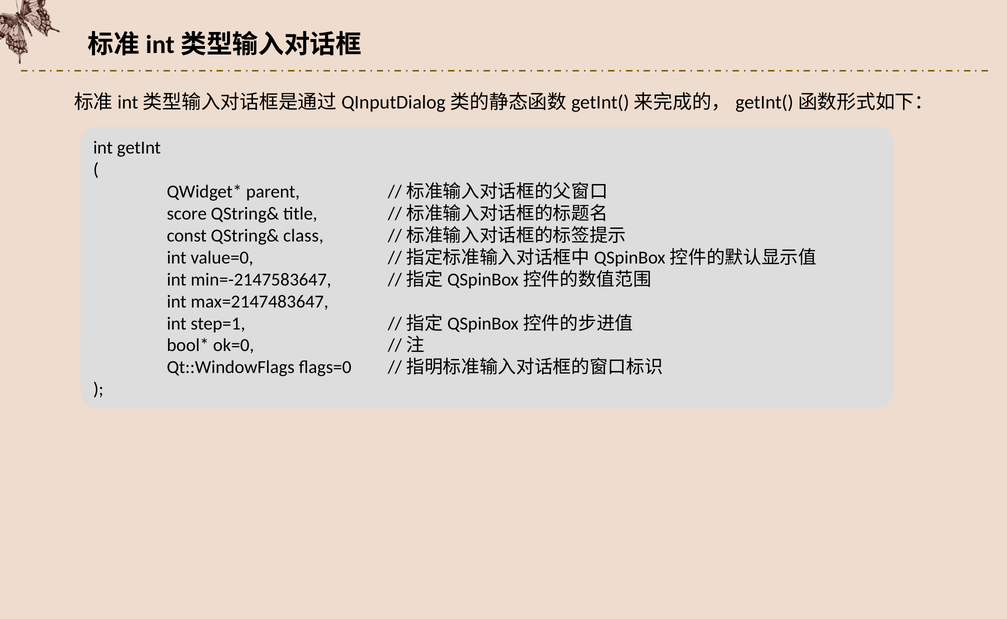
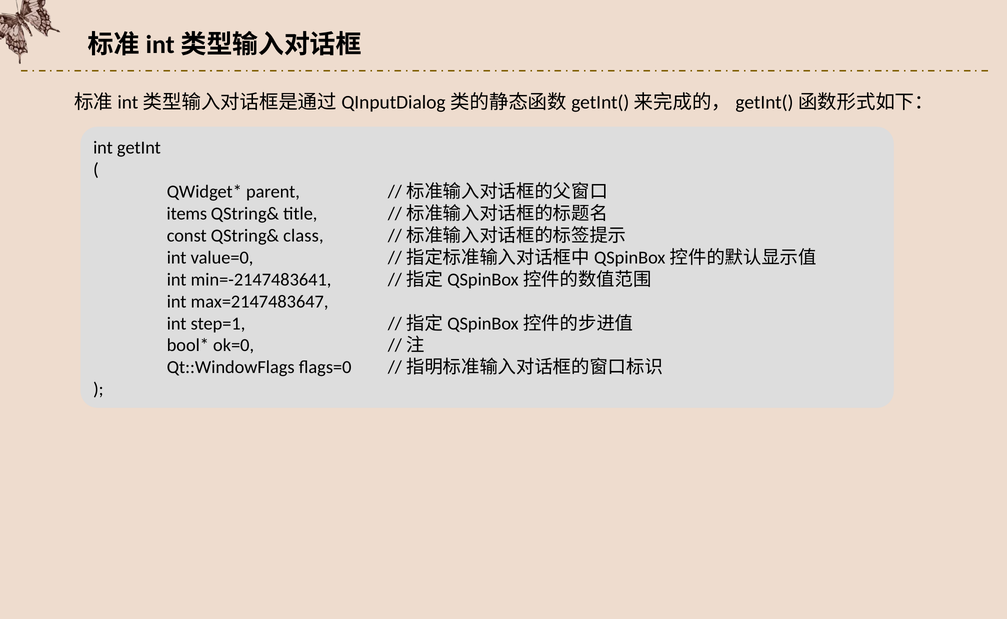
score: score -> items
min=-2147583647: min=-2147583647 -> min=-2147483641
